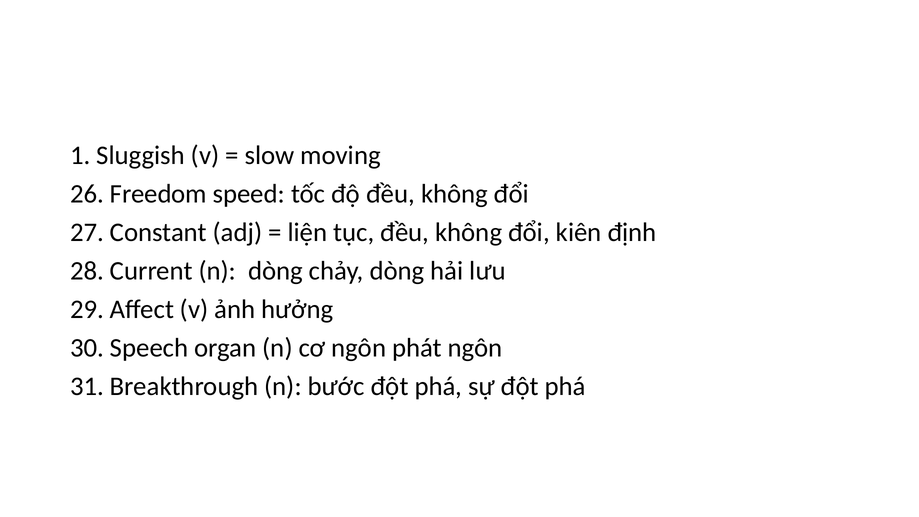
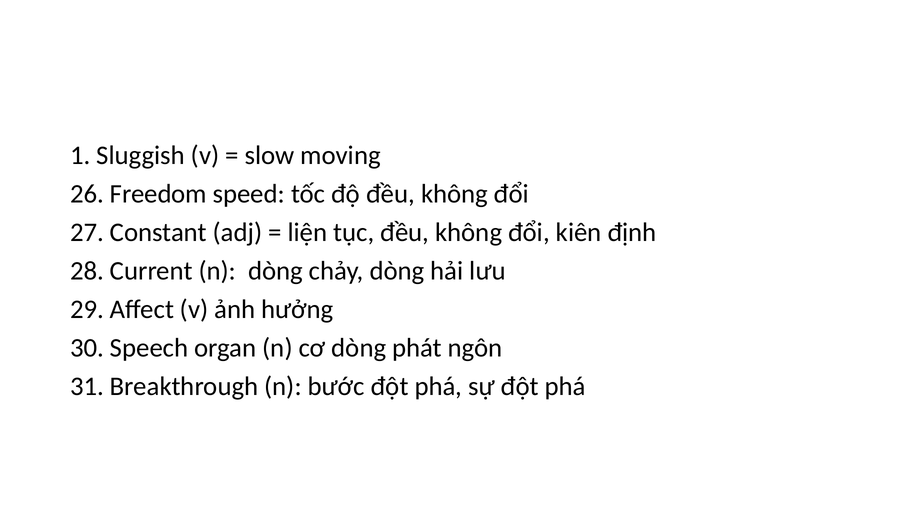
cơ ngôn: ngôn -> dòng
